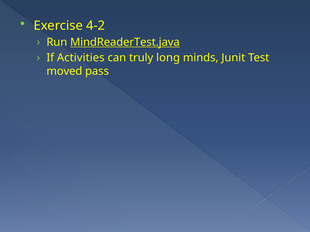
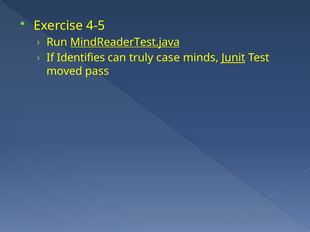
4-2: 4-2 -> 4-5
Activities: Activities -> Identifies
long: long -> case
Junit underline: none -> present
